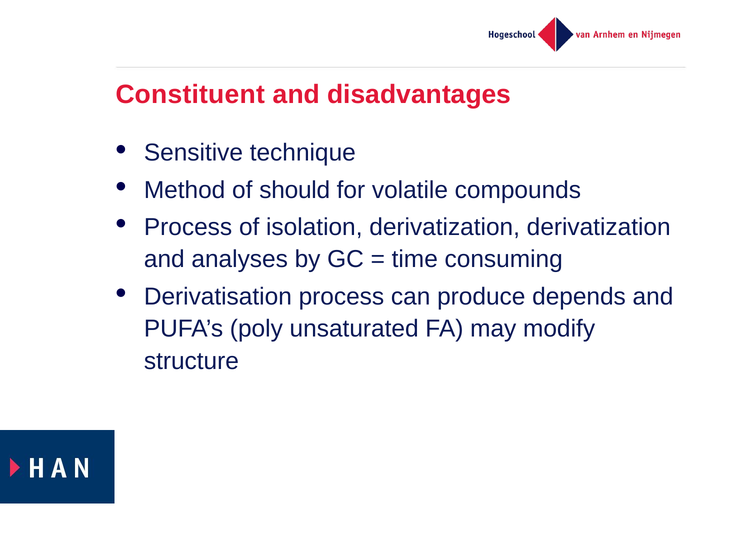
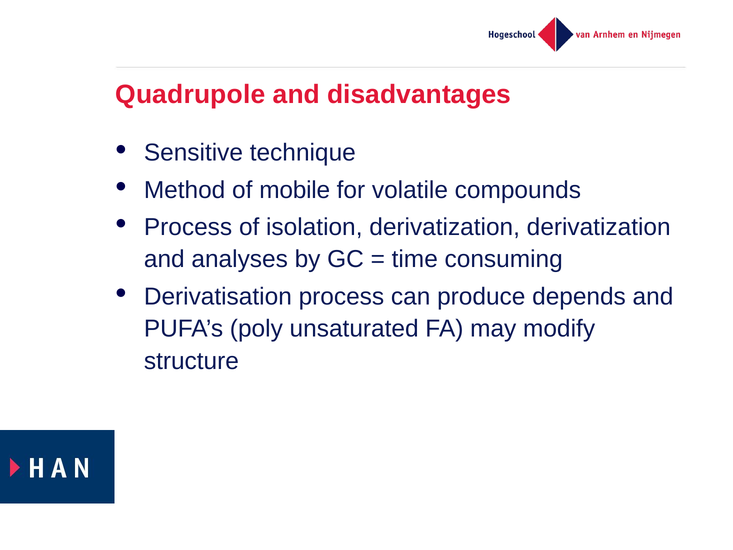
Constituent: Constituent -> Quadrupole
should: should -> mobile
